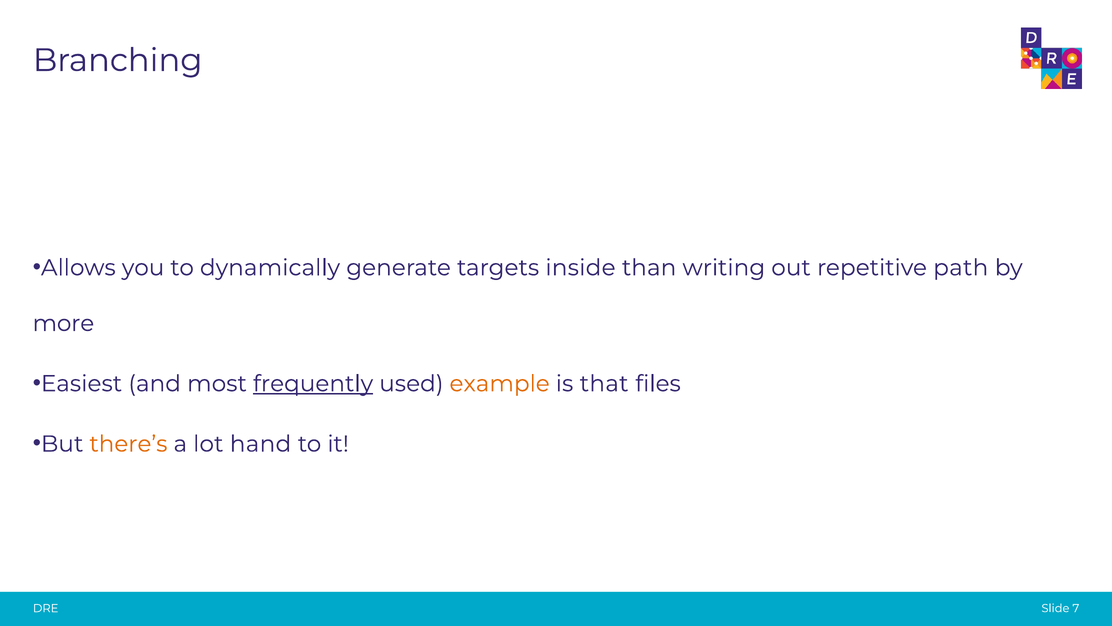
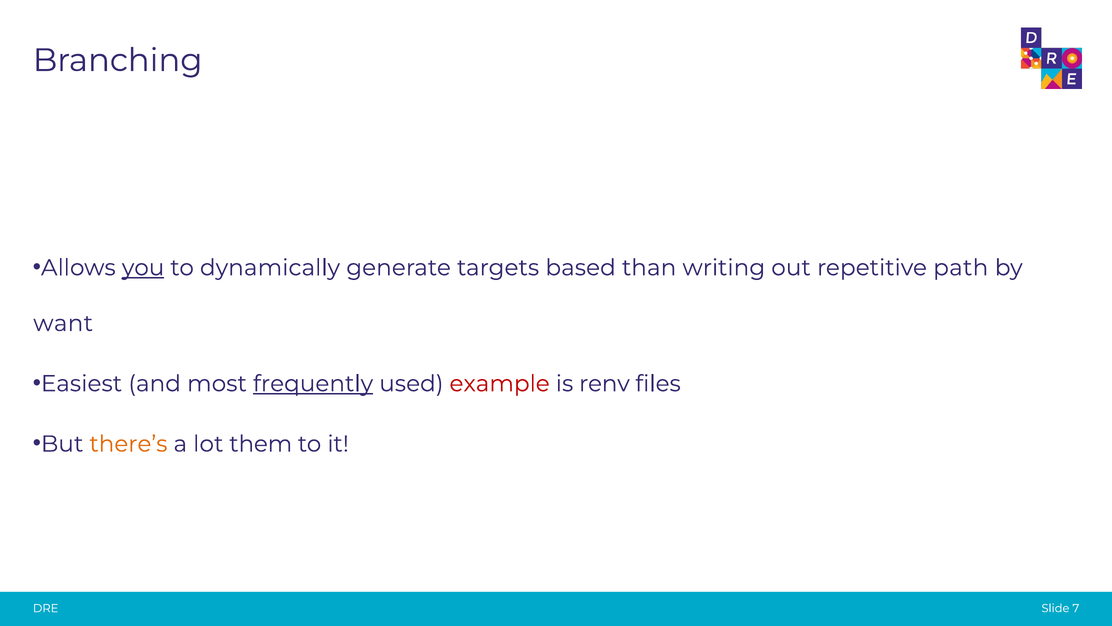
you underline: none -> present
inside: inside -> based
more: more -> want
example colour: orange -> red
that: that -> renv
hand: hand -> them
